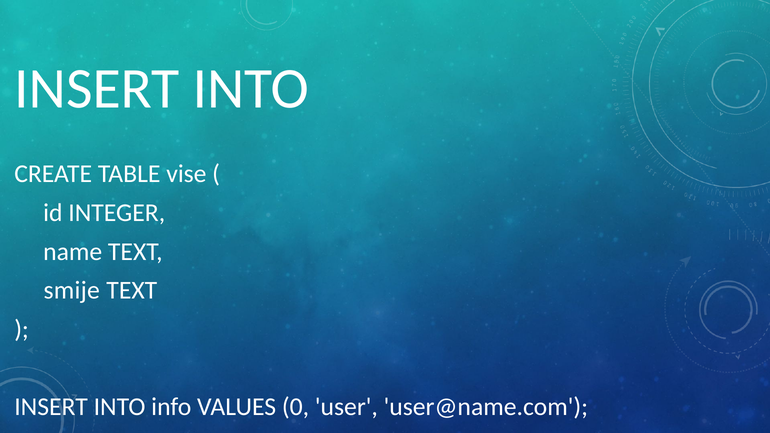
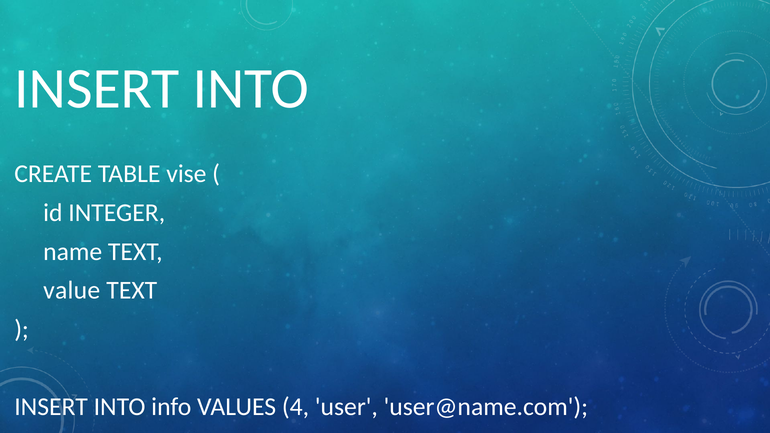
smije: smije -> value
0: 0 -> 4
